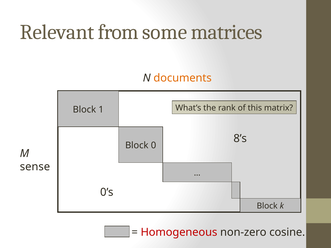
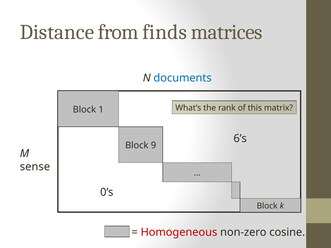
Relevant: Relevant -> Distance
some: some -> finds
documents colour: orange -> blue
8’s: 8’s -> 6’s
0: 0 -> 9
